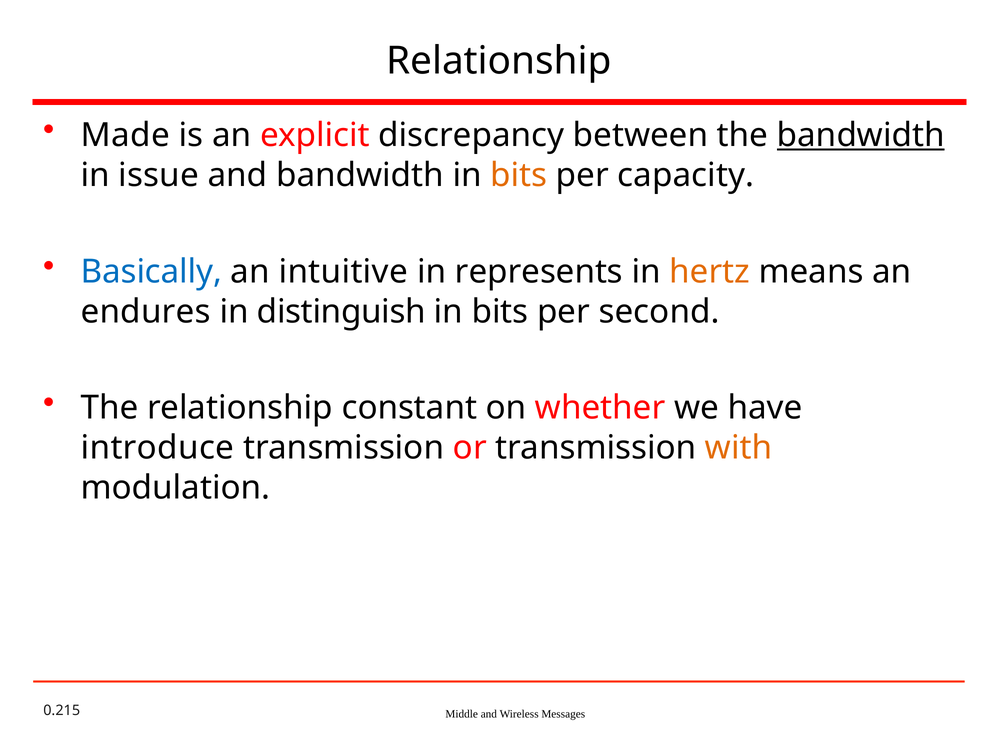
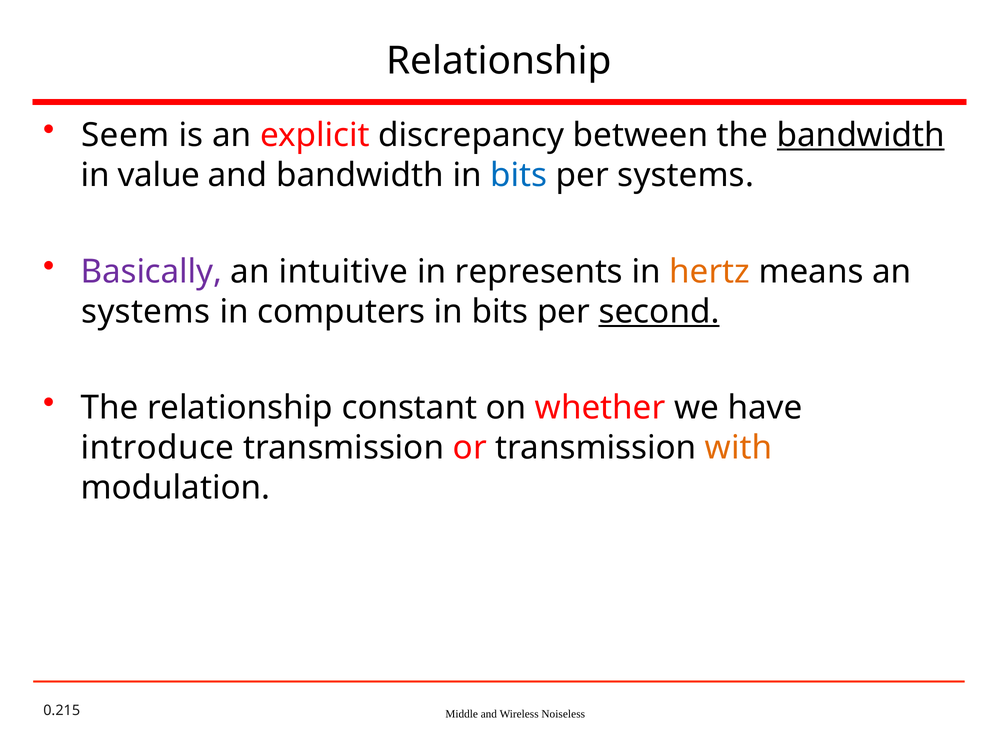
Made: Made -> Seem
issue: issue -> value
bits at (519, 175) colour: orange -> blue
per capacity: capacity -> systems
Basically colour: blue -> purple
endures at (146, 312): endures -> systems
distinguish: distinguish -> computers
second underline: none -> present
Messages: Messages -> Noiseless
